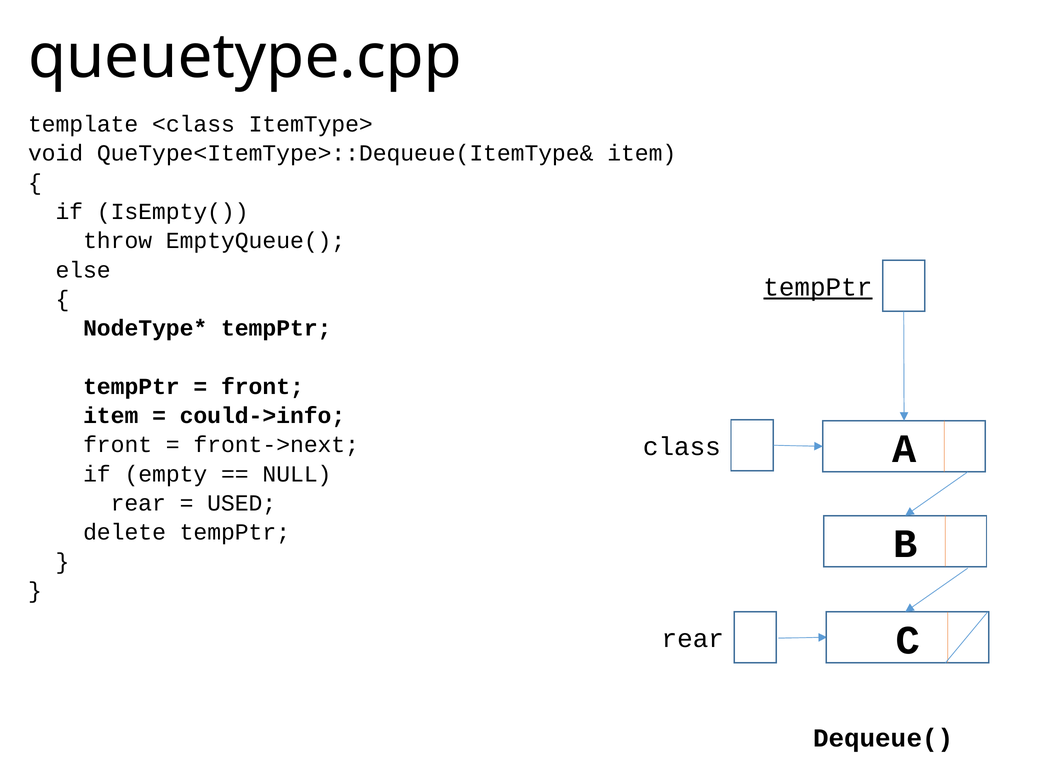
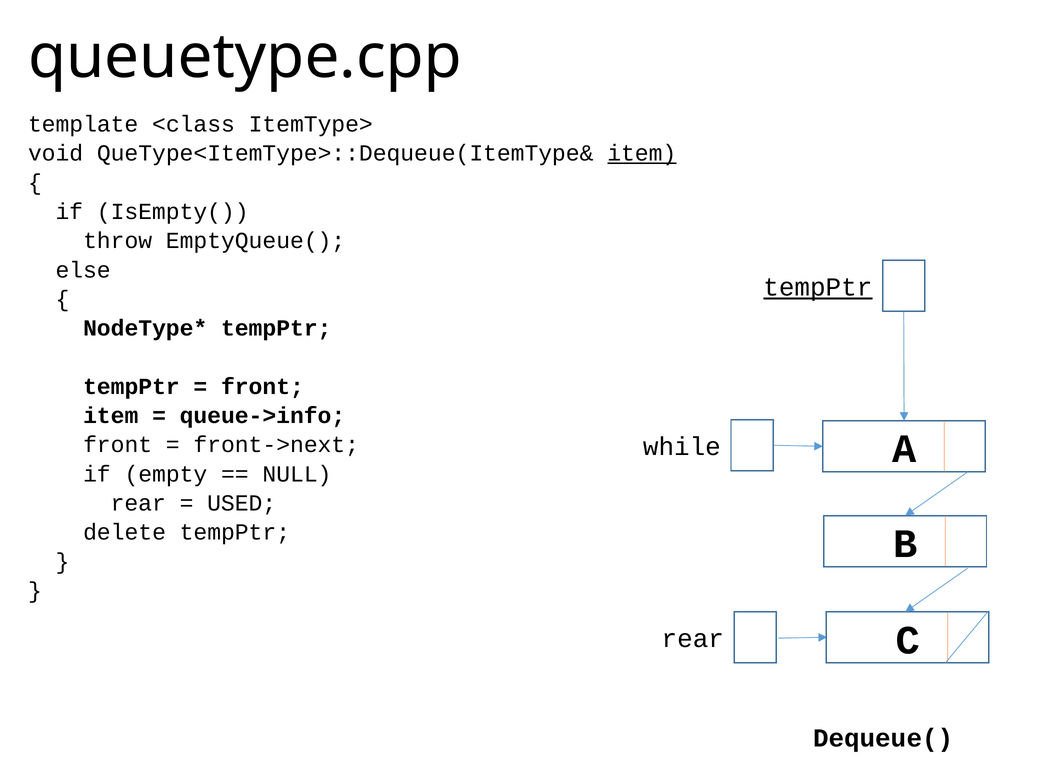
item at (642, 153) underline: none -> present
could->info: could->info -> queue->info
class: class -> while
